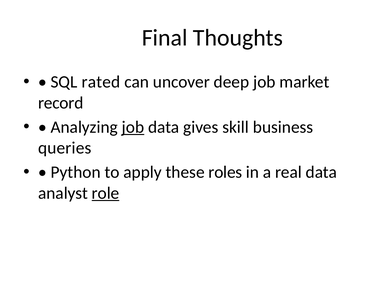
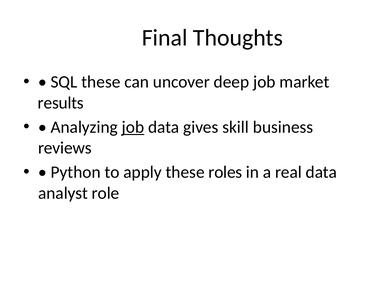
SQL rated: rated -> these
record: record -> results
queries: queries -> reviews
role underline: present -> none
